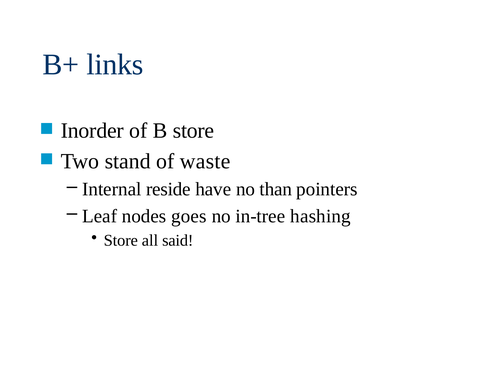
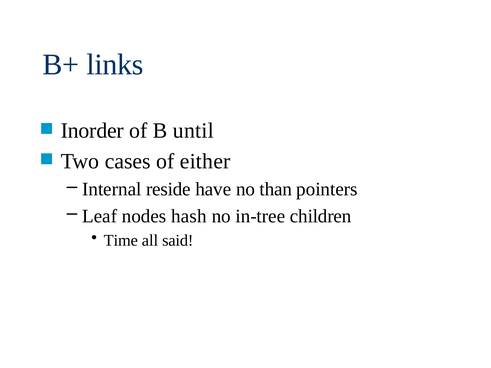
B store: store -> until
stand: stand -> cases
waste: waste -> either
goes: goes -> hash
hashing: hashing -> children
Store at (121, 241): Store -> Time
